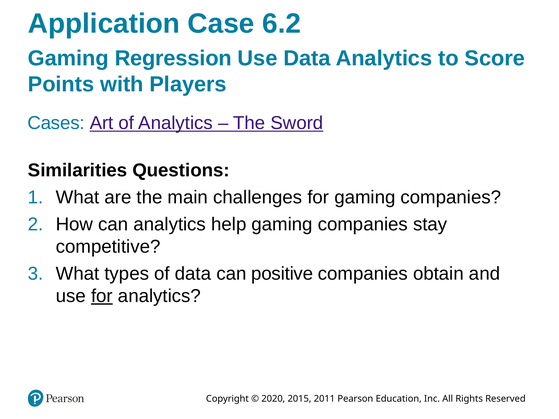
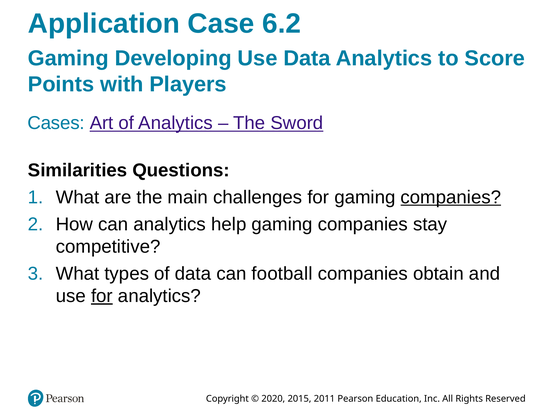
Regression: Regression -> Developing
companies at (451, 197) underline: none -> present
positive: positive -> football
